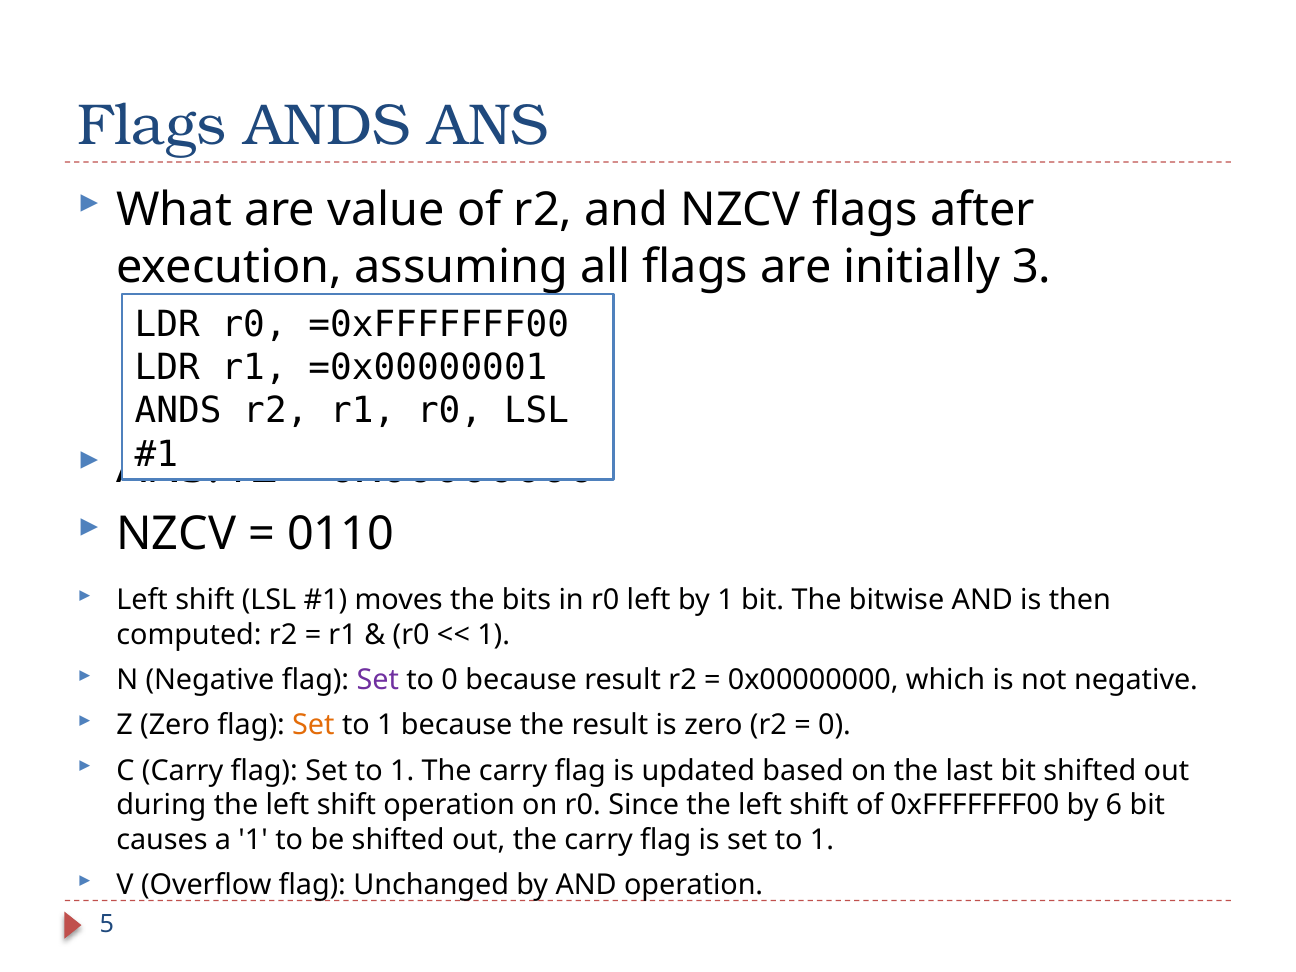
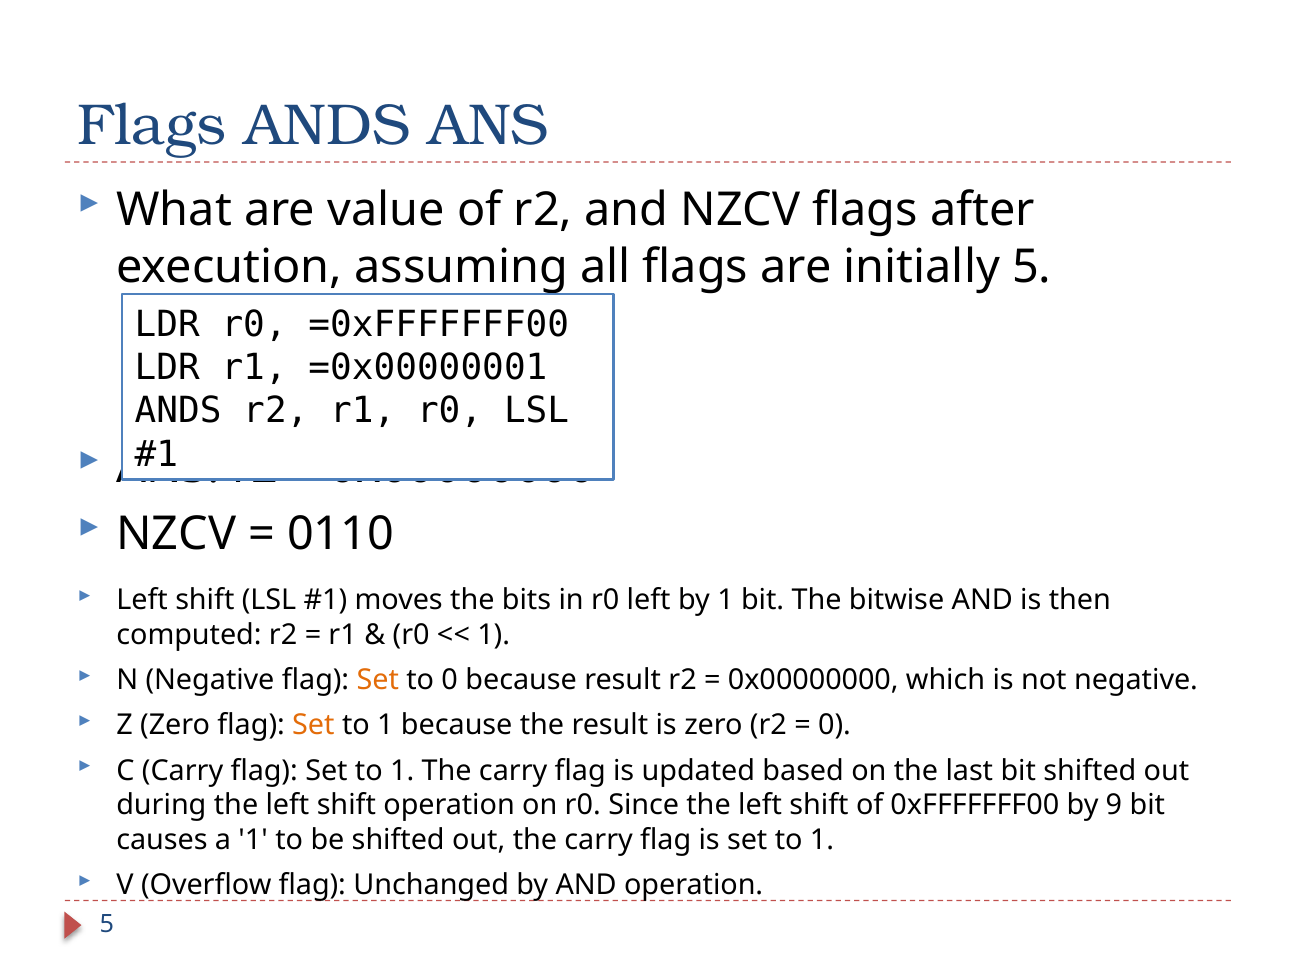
initially 3: 3 -> 5
Set at (378, 680) colour: purple -> orange
6: 6 -> 9
